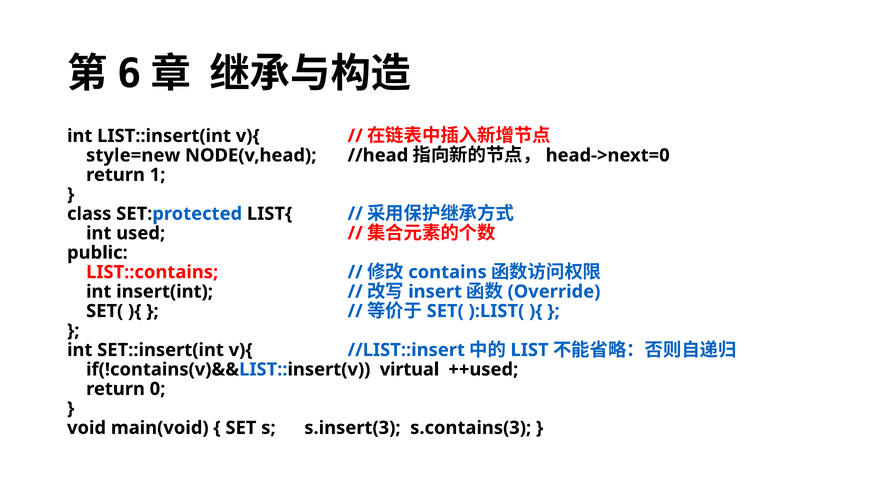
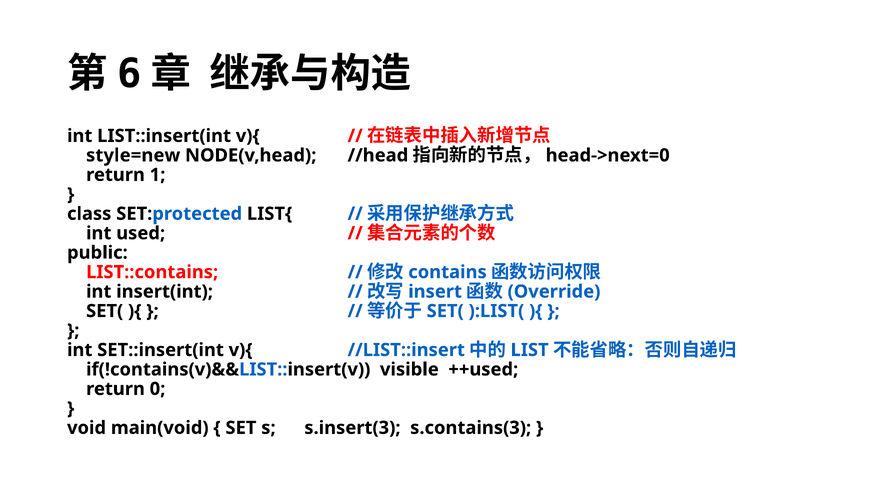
virtual: virtual -> visible
